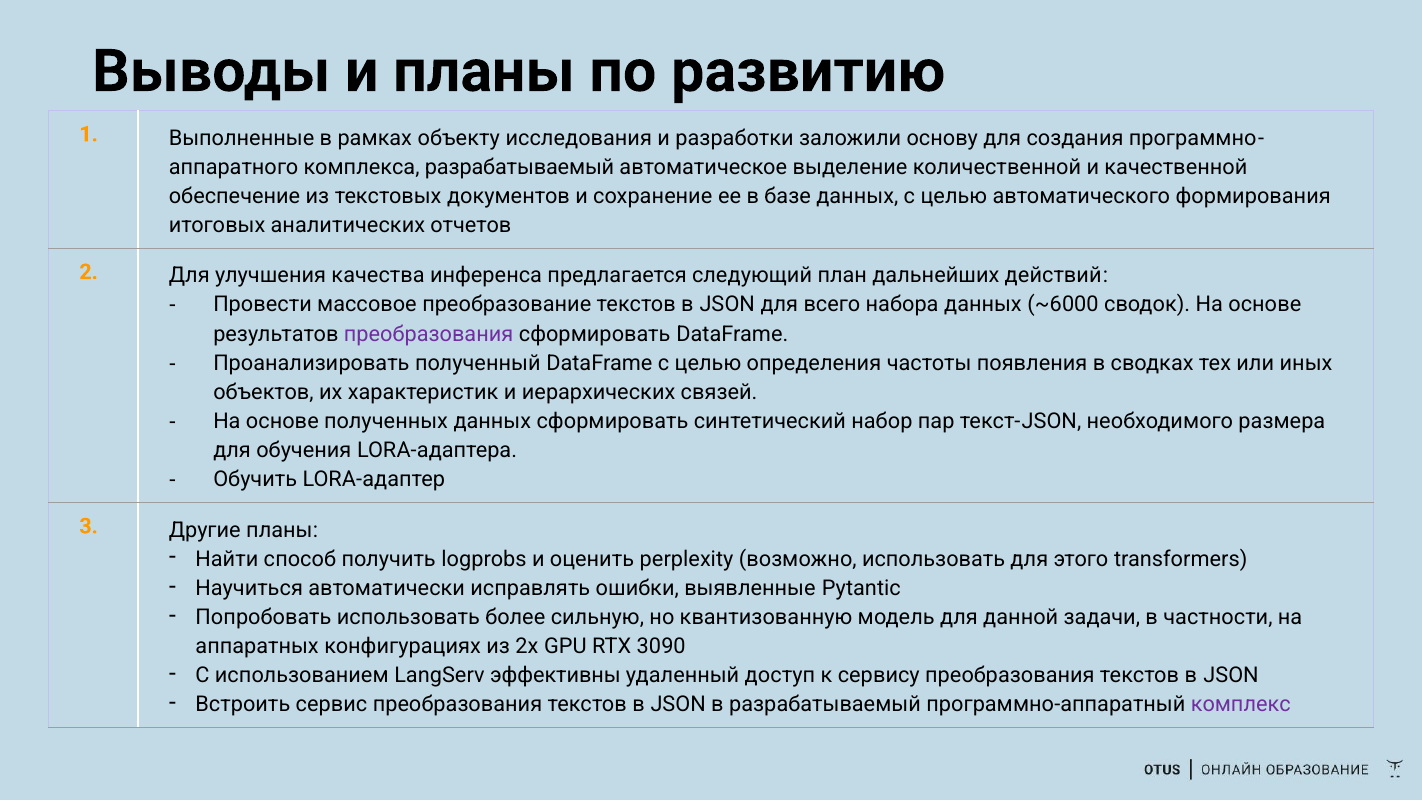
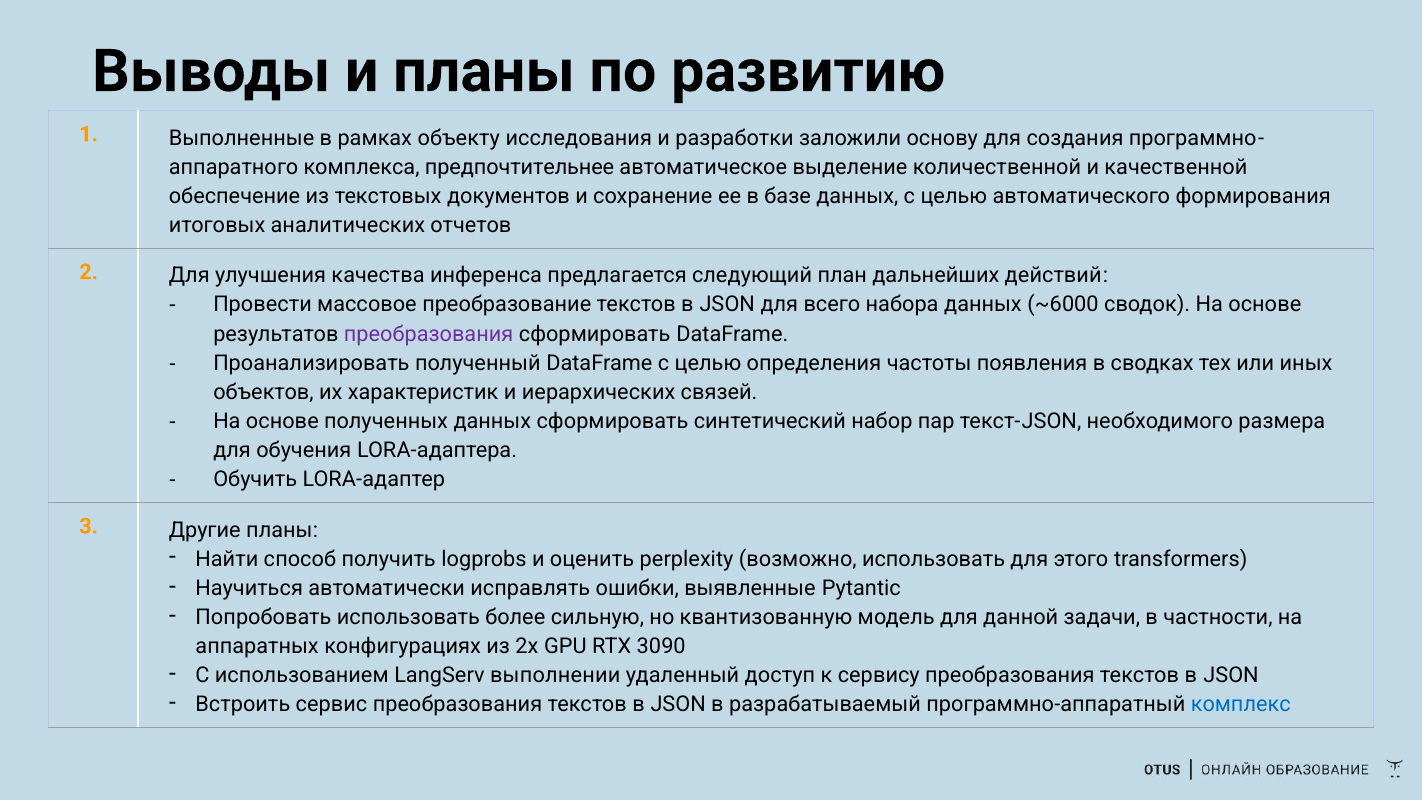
комплекса разрабатываемый: разрабатываемый -> предпочтительнее
эффективны: эффективны -> выполнении
комплекс colour: purple -> blue
